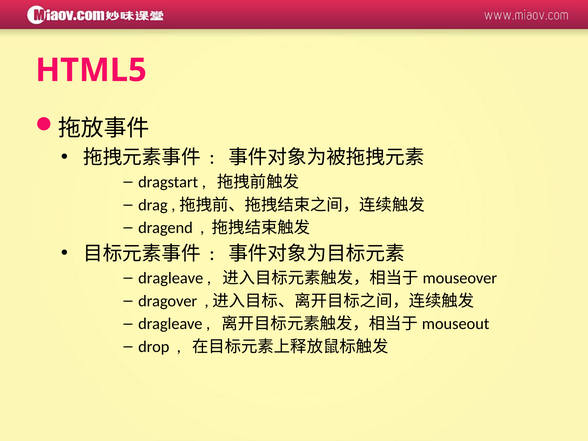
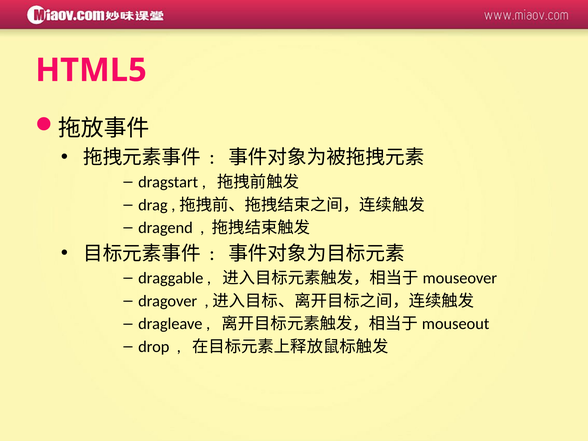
dragleave at (171, 278): dragleave -> draggable
